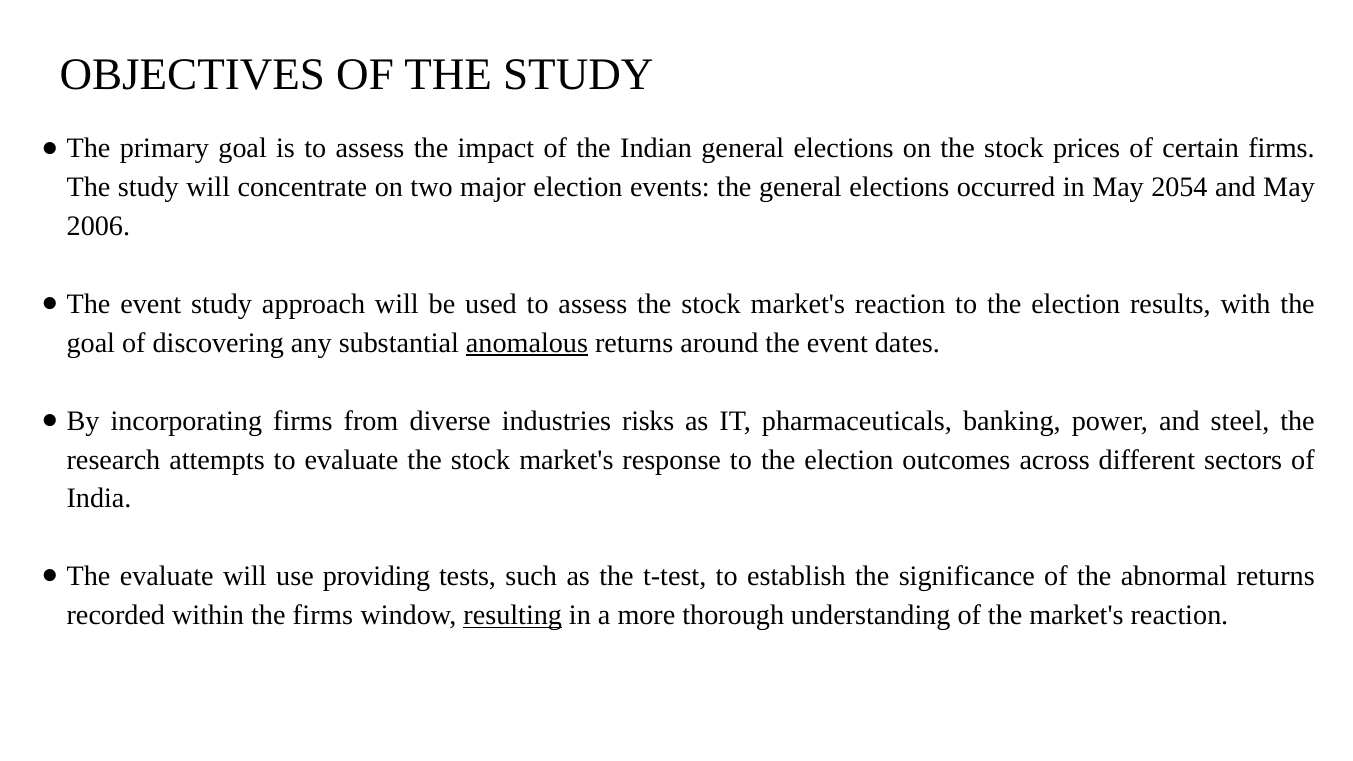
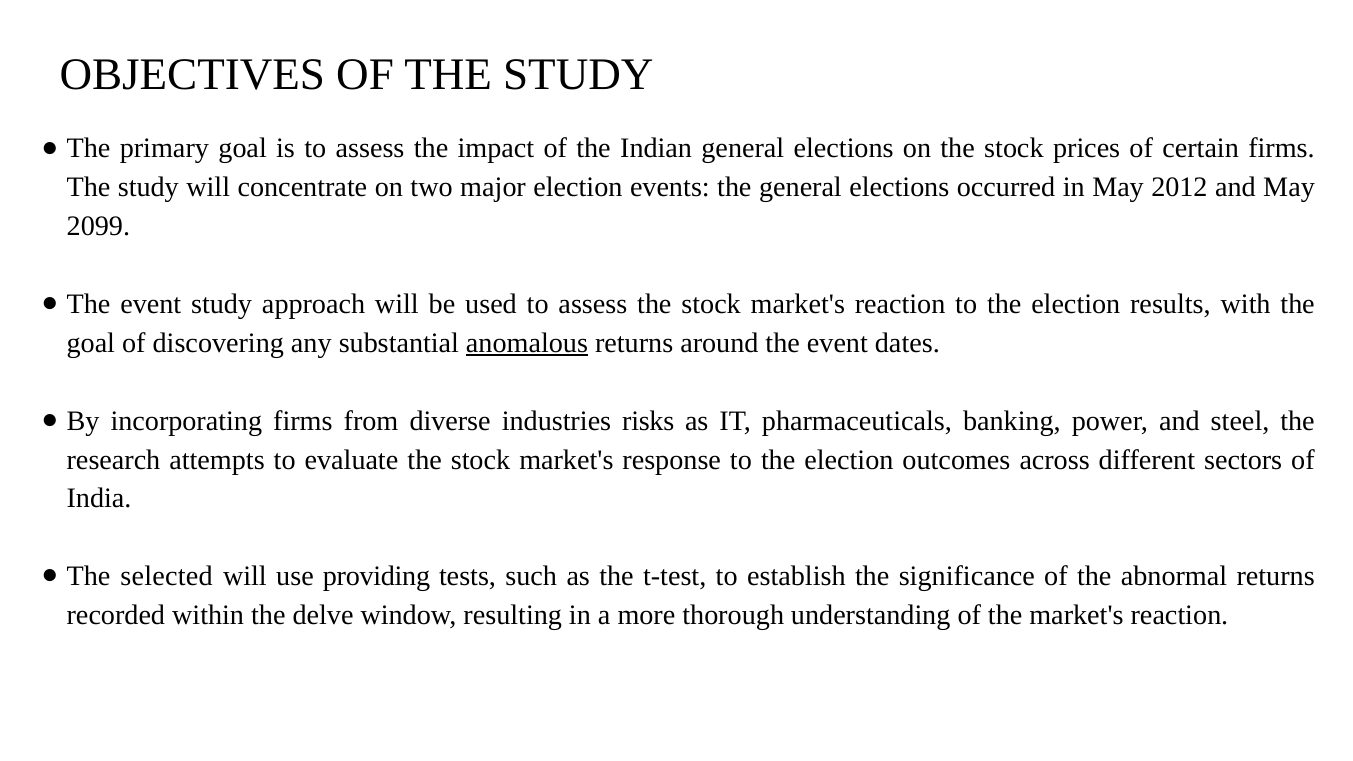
2054: 2054 -> 2012
2006: 2006 -> 2099
The evaluate: evaluate -> selected
the firms: firms -> delve
resulting underline: present -> none
